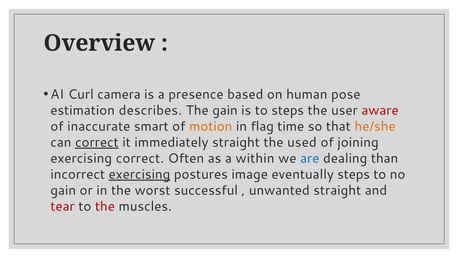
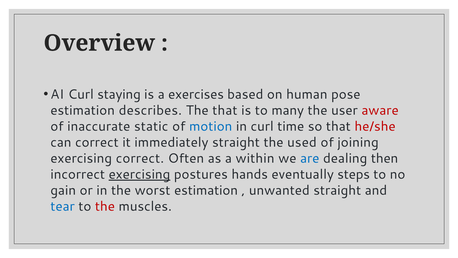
camera: camera -> staying
presence: presence -> exercises
The gain: gain -> that
to steps: steps -> many
smart: smart -> static
motion colour: orange -> blue
in flag: flag -> curl
he/she colour: orange -> red
correct at (97, 142) underline: present -> none
than: than -> then
image: image -> hands
worst successful: successful -> estimation
tear colour: red -> blue
